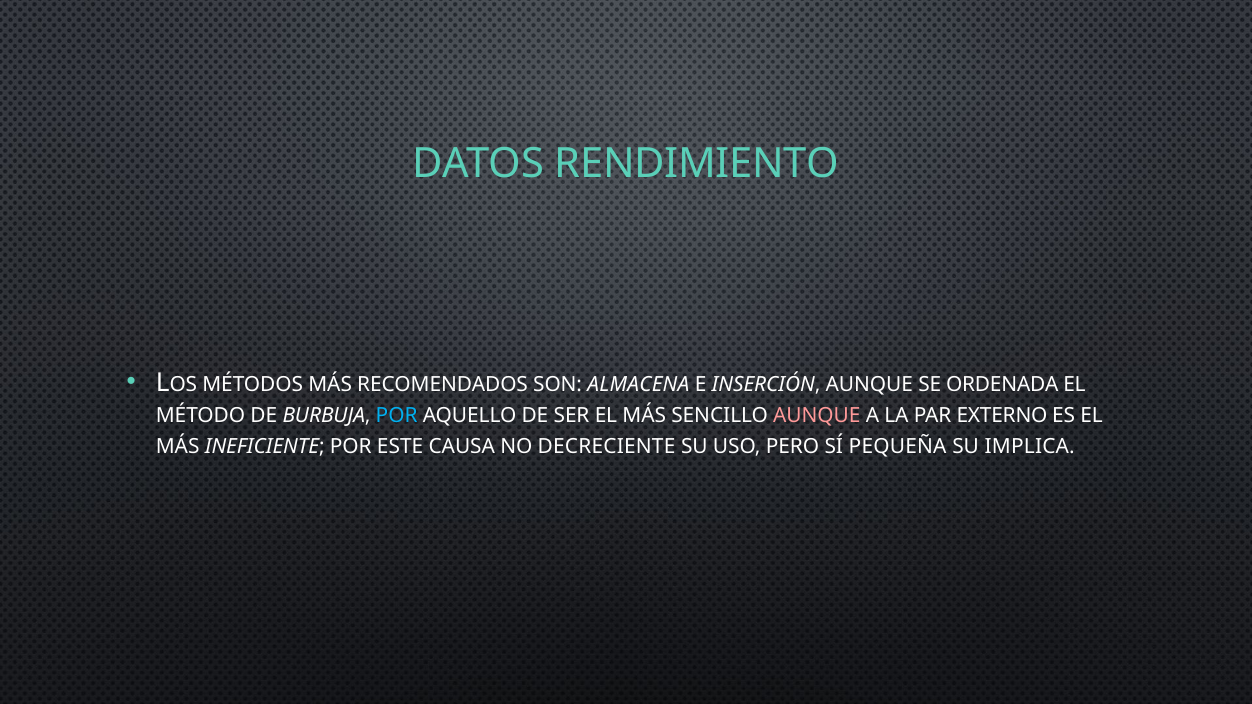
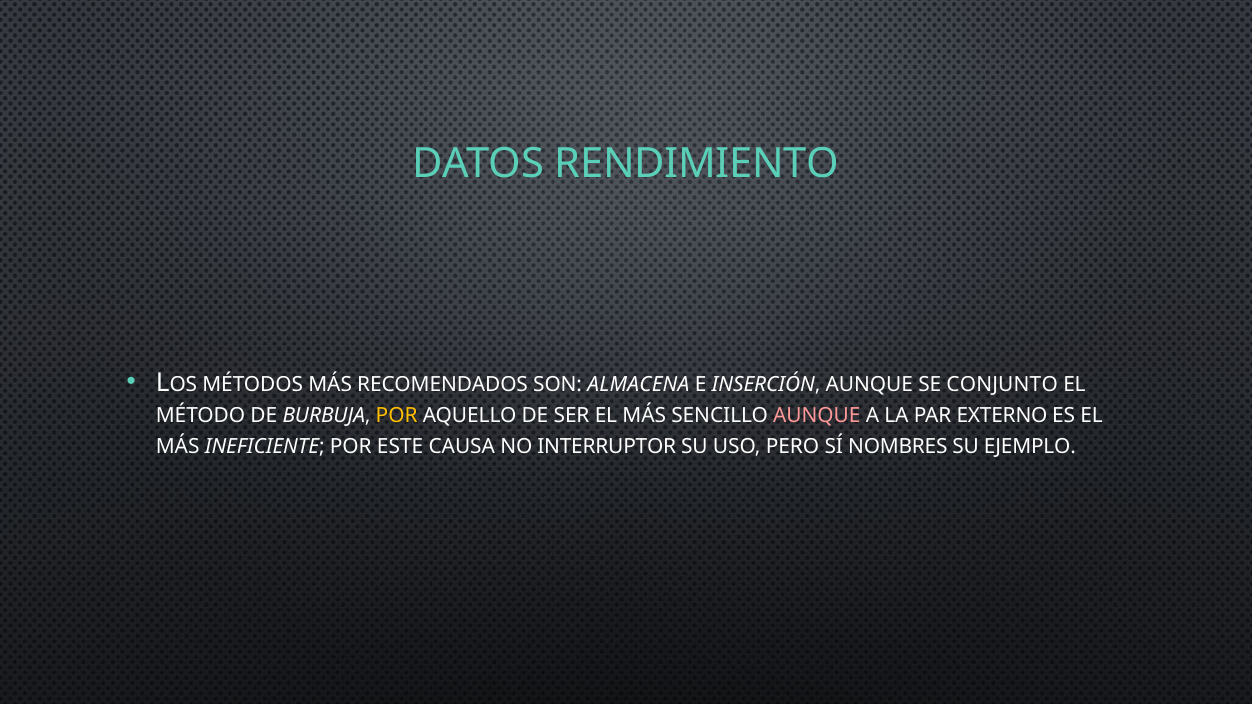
ORDENADA: ORDENADA -> CONJUNTO
POR at (397, 416) colour: light blue -> yellow
DECRECIENTE: DECRECIENTE -> INTERRUPTOR
PEQUEÑA: PEQUEÑA -> NOMBRES
IMPLICA: IMPLICA -> EJEMPLO
